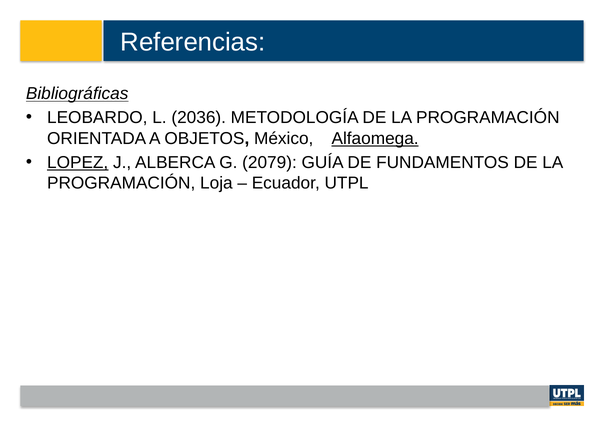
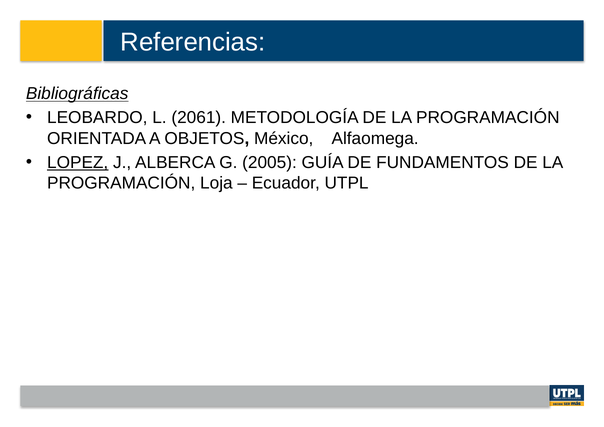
2036: 2036 -> 2061
Alfaomega underline: present -> none
2079: 2079 -> 2005
